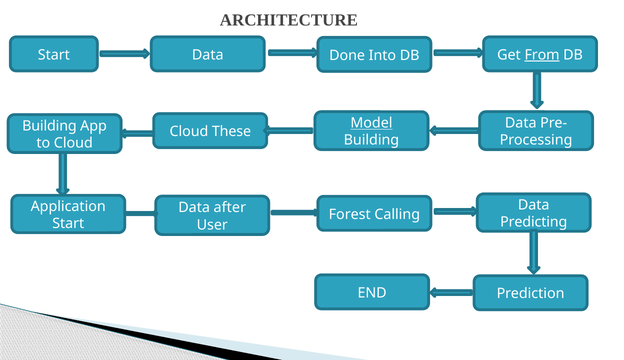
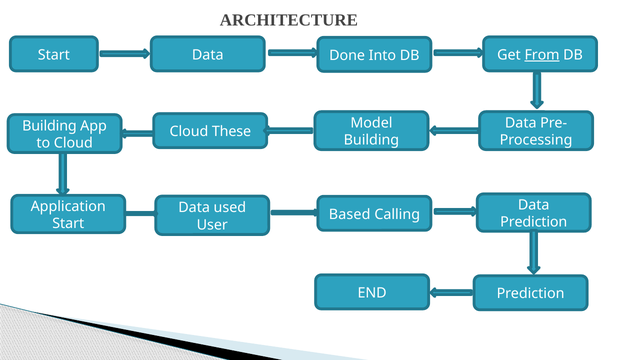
Model underline: present -> none
after: after -> used
Forest: Forest -> Based
Predicting at (534, 222): Predicting -> Prediction
